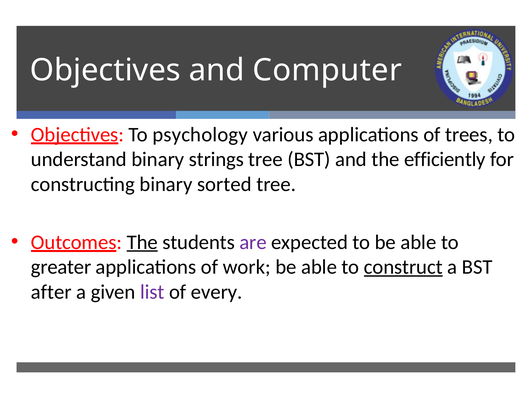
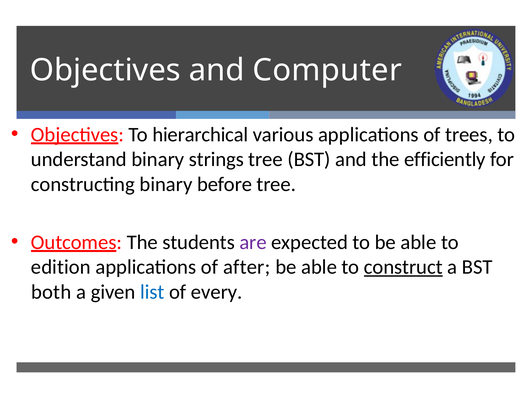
psychology: psychology -> hierarchical
sorted: sorted -> before
The at (142, 242) underline: present -> none
greater: greater -> edition
work: work -> after
after: after -> both
list colour: purple -> blue
